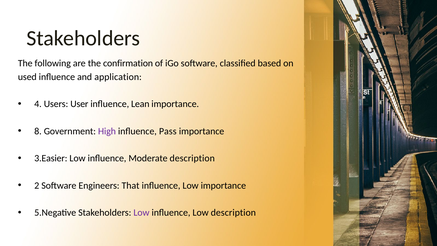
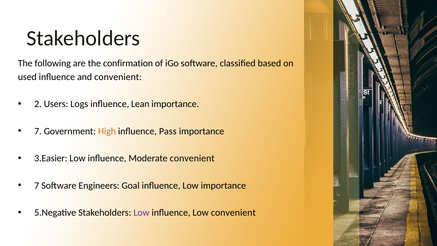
and application: application -> convenient
4: 4 -> 2
User: User -> Logs
8 at (38, 131): 8 -> 7
High colour: purple -> orange
Moderate description: description -> convenient
2 at (37, 185): 2 -> 7
That: That -> Goal
Low description: description -> convenient
